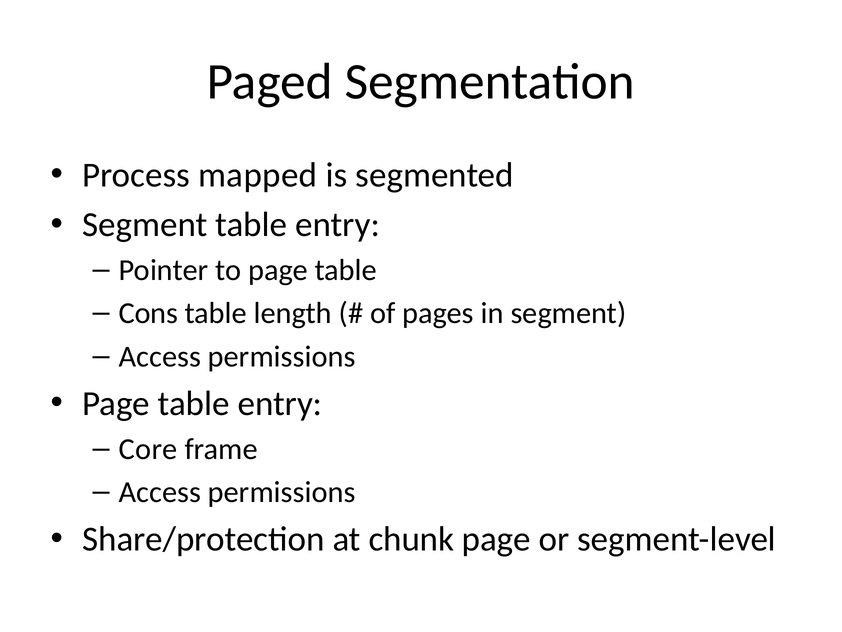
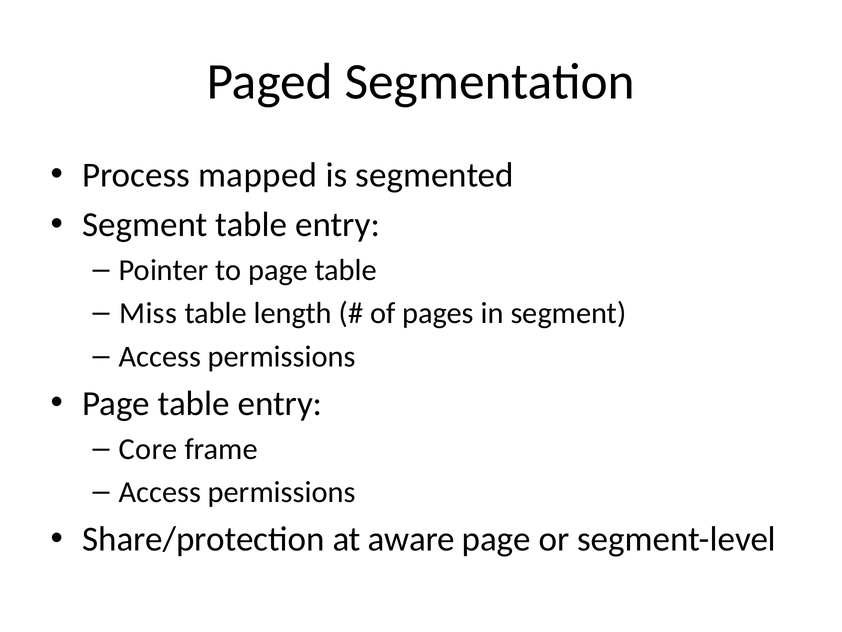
Cons: Cons -> Miss
chunk: chunk -> aware
